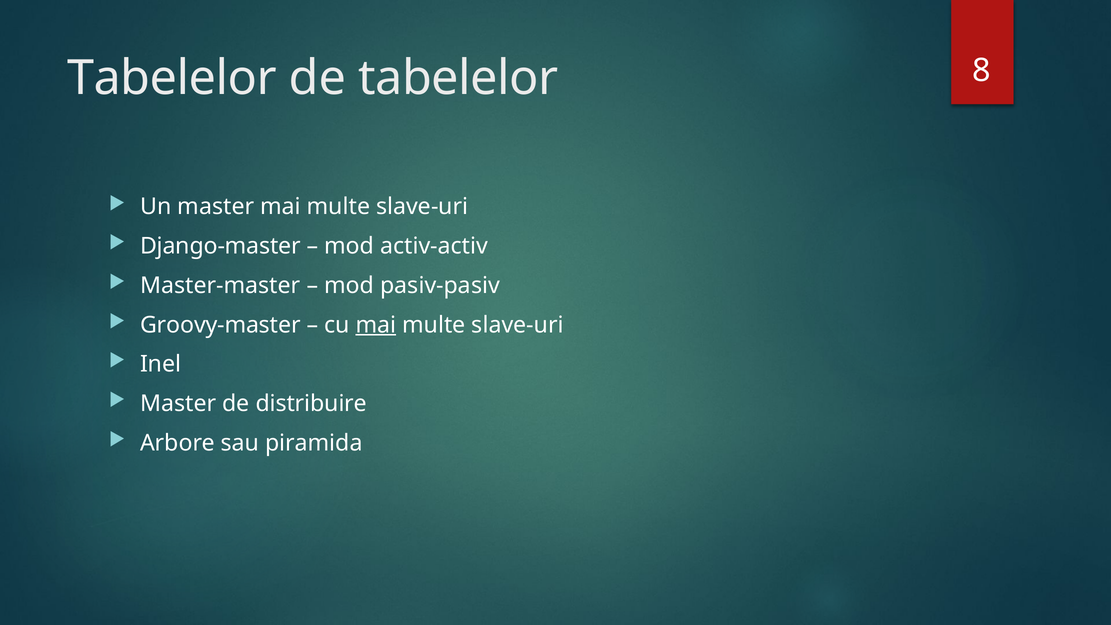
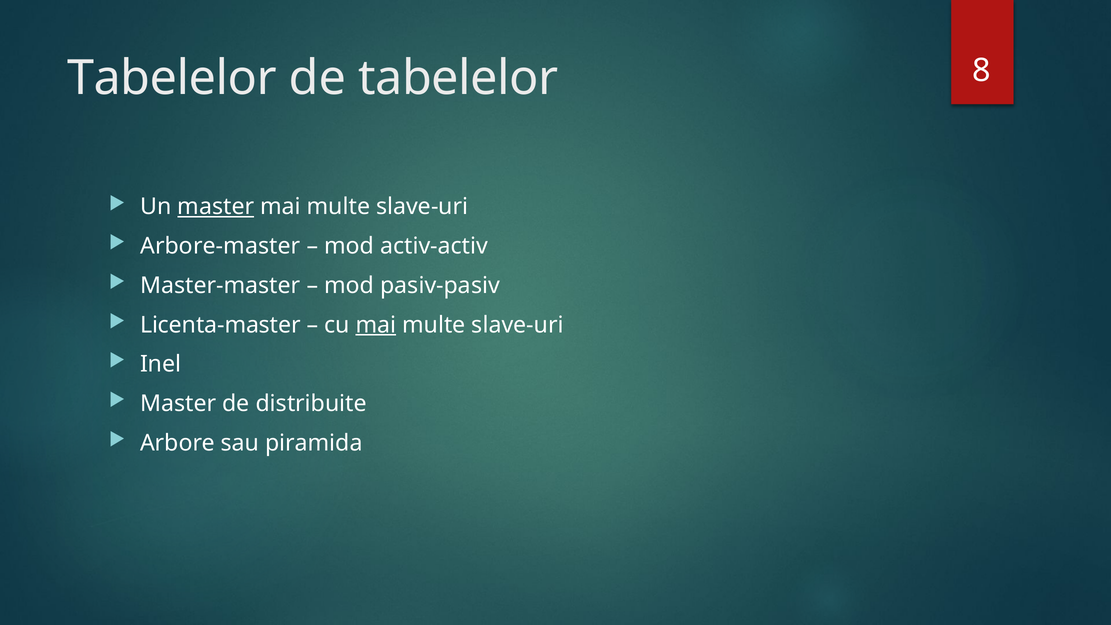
master at (216, 207) underline: none -> present
Django-master: Django-master -> Arbore-master
Groovy-master: Groovy-master -> Licenta-master
distribuire: distribuire -> distribuite
